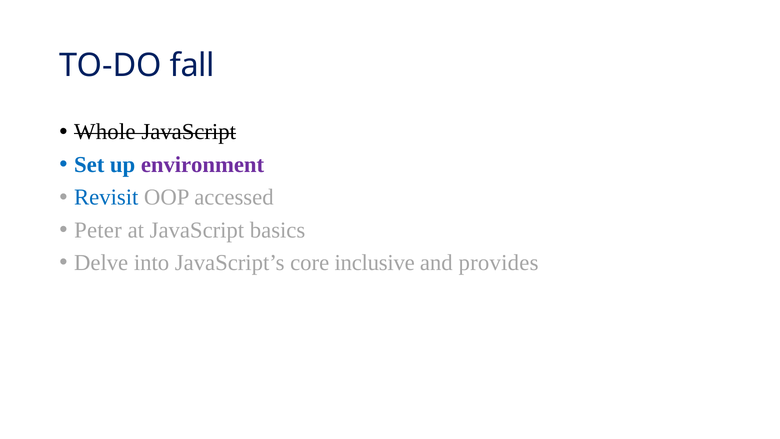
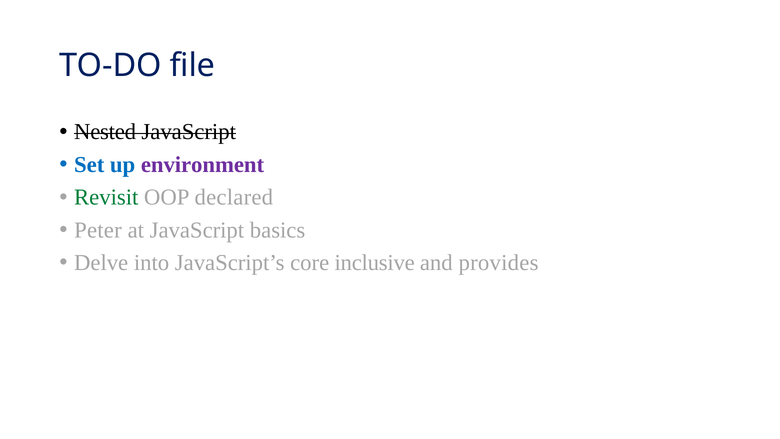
fall: fall -> file
Whole: Whole -> Nested
Revisit colour: blue -> green
accessed: accessed -> declared
